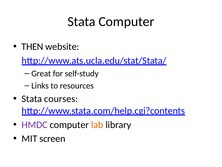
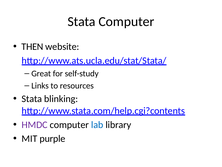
courses: courses -> blinking
lab colour: orange -> blue
screen: screen -> purple
